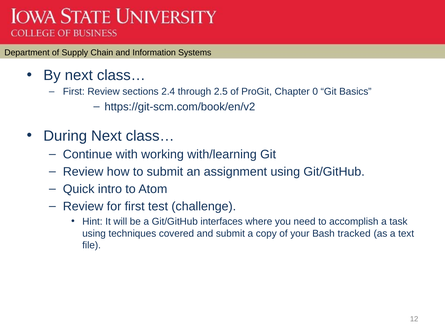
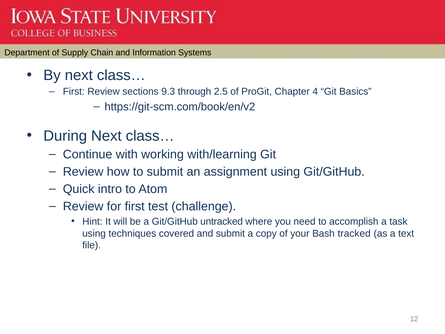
2.4: 2.4 -> 9.3
0: 0 -> 4
interfaces: interfaces -> untracked
